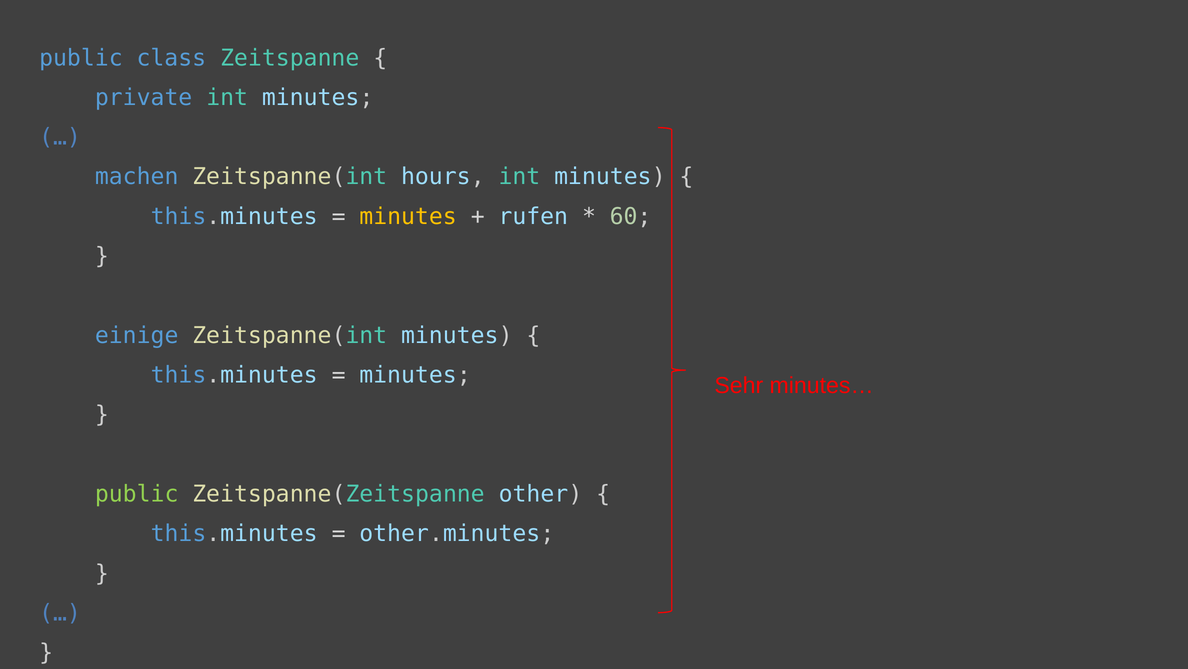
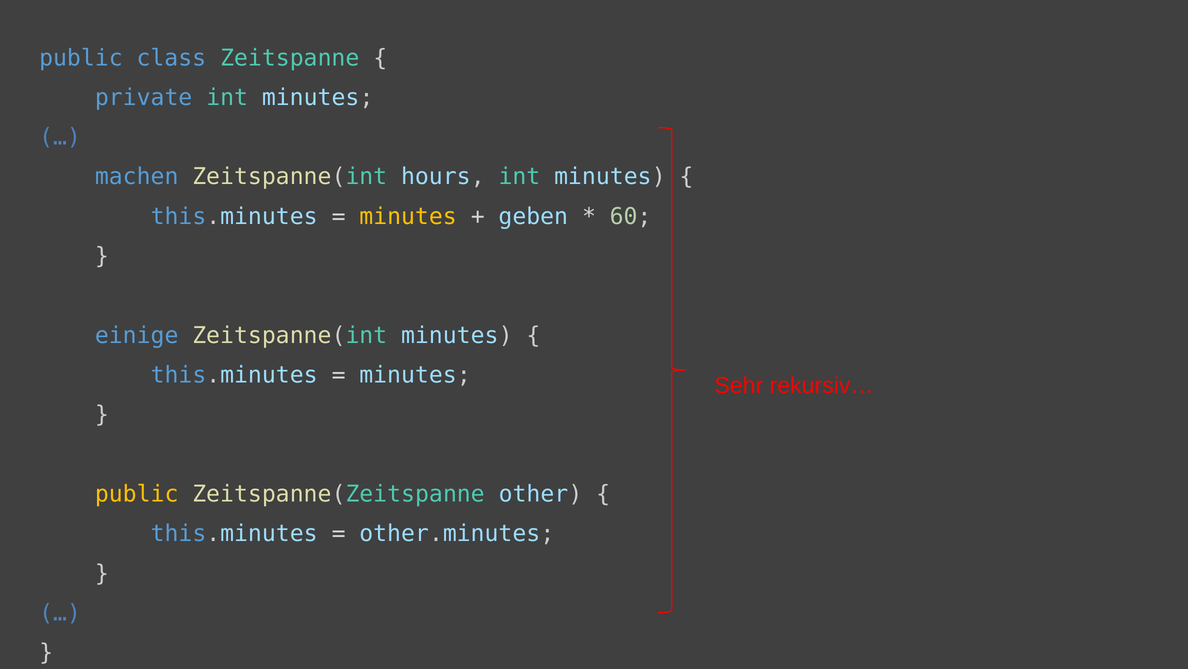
rufen: rufen -> geben
minutes…: minutes… -> rekursiv…
public at (137, 494) colour: light green -> yellow
